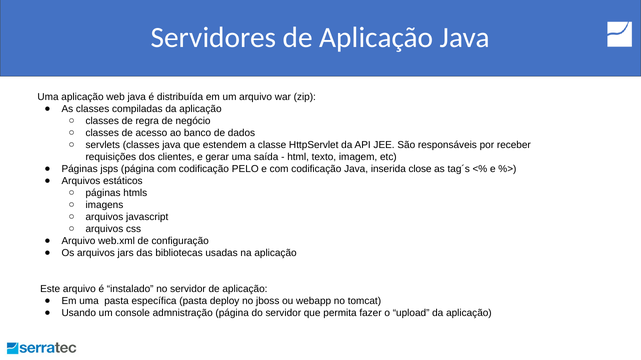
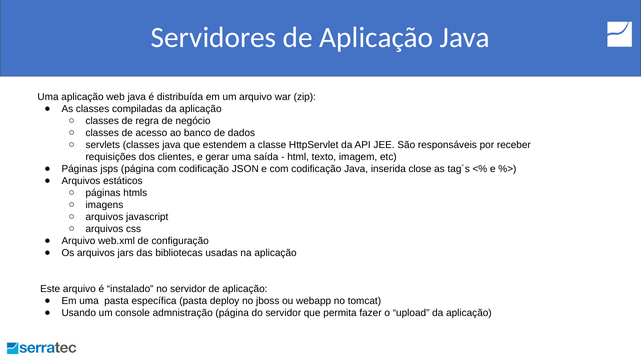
PELO: PELO -> JSON
